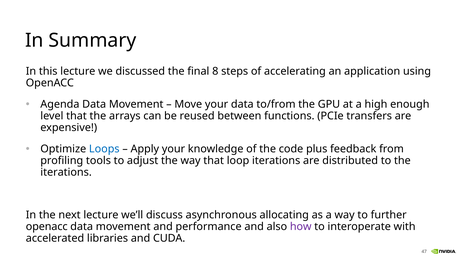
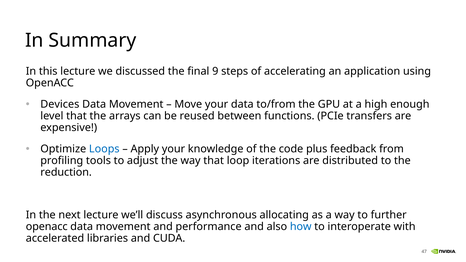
8: 8 -> 9
Agenda: Agenda -> Devices
iterations at (66, 172): iterations -> reduction
how colour: purple -> blue
